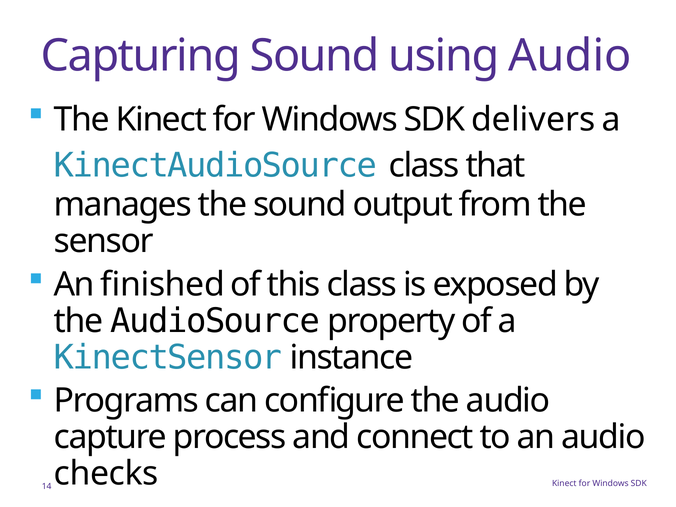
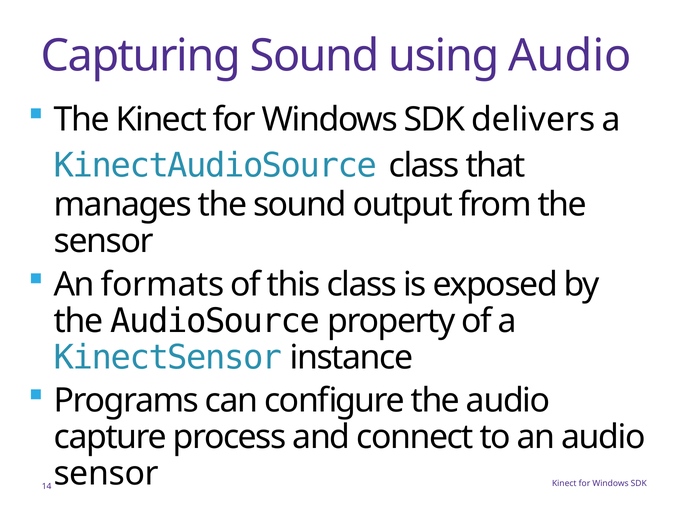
finished: finished -> formats
checks at (106, 474): checks -> sensor
